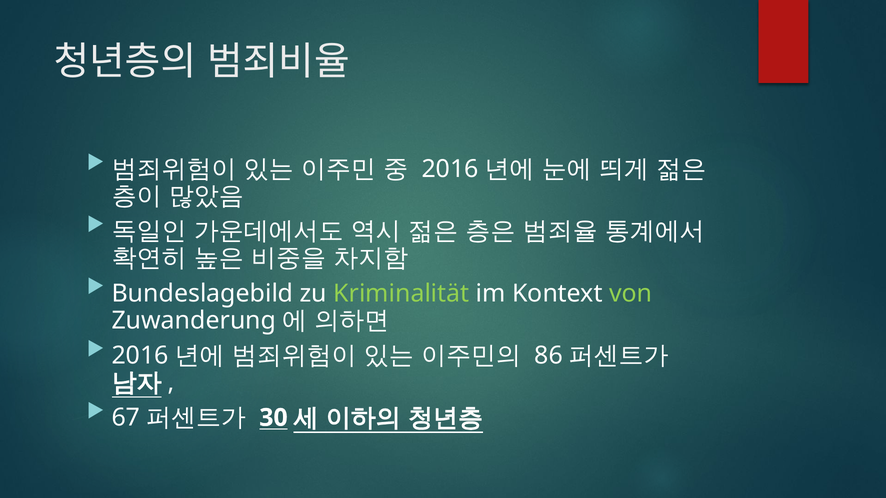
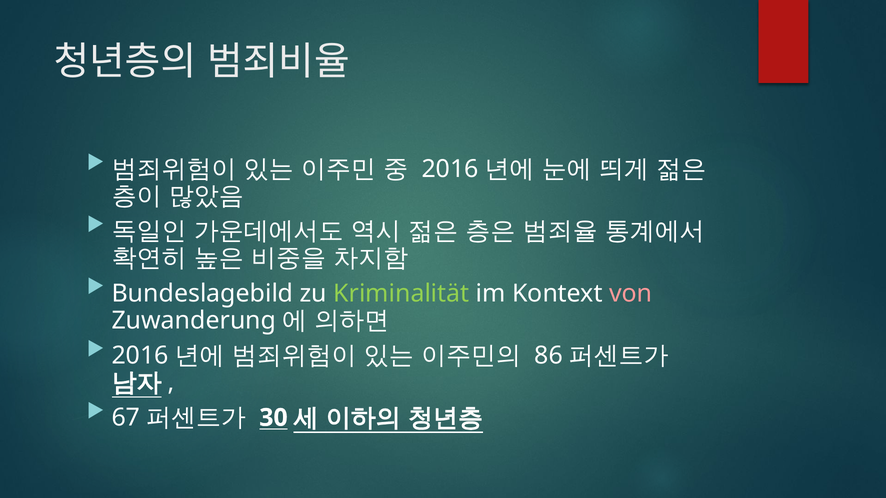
von colour: light green -> pink
